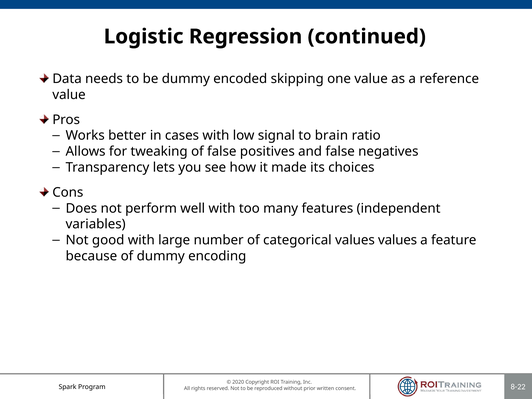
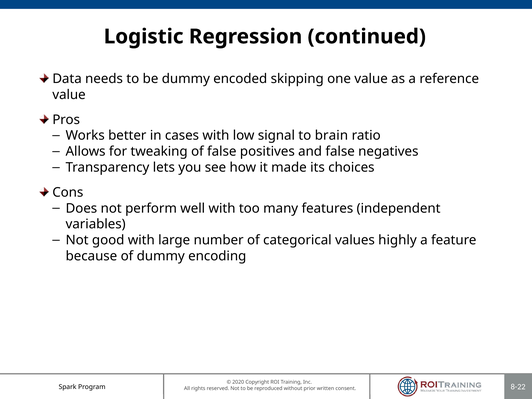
values values: values -> highly
